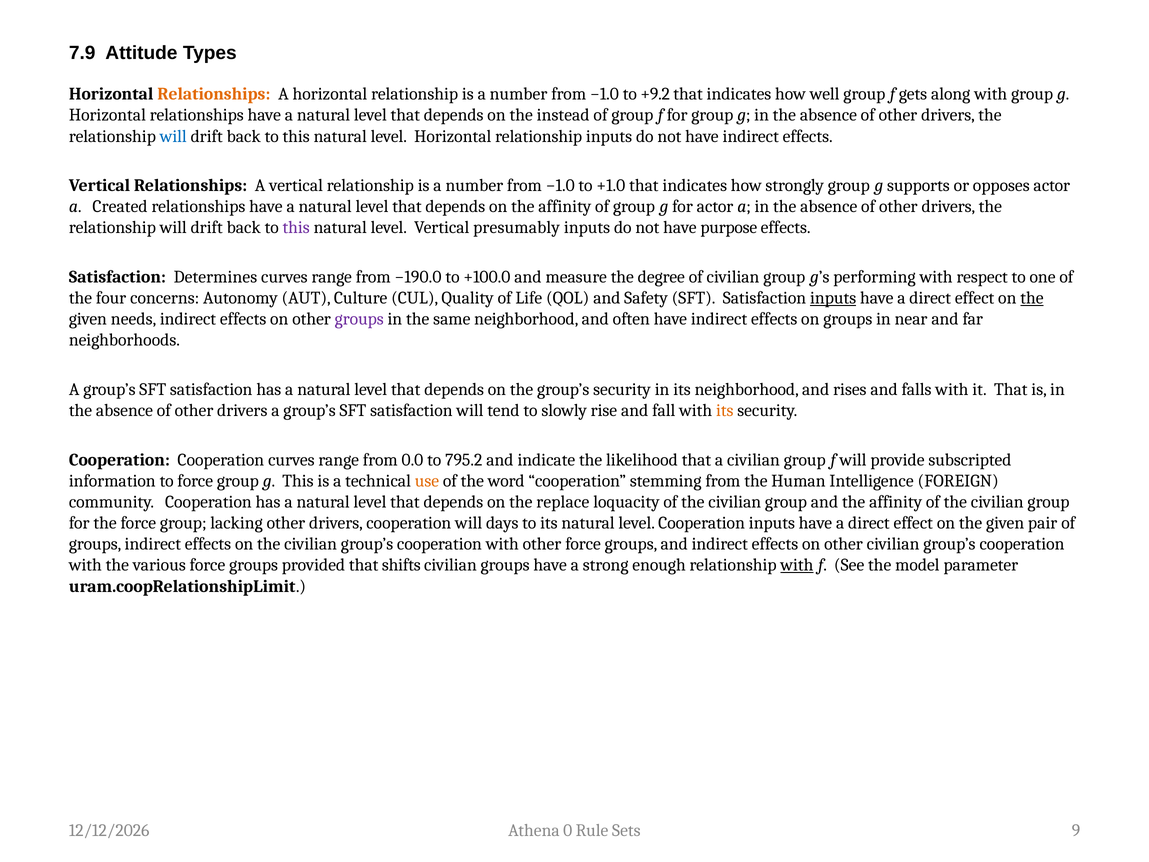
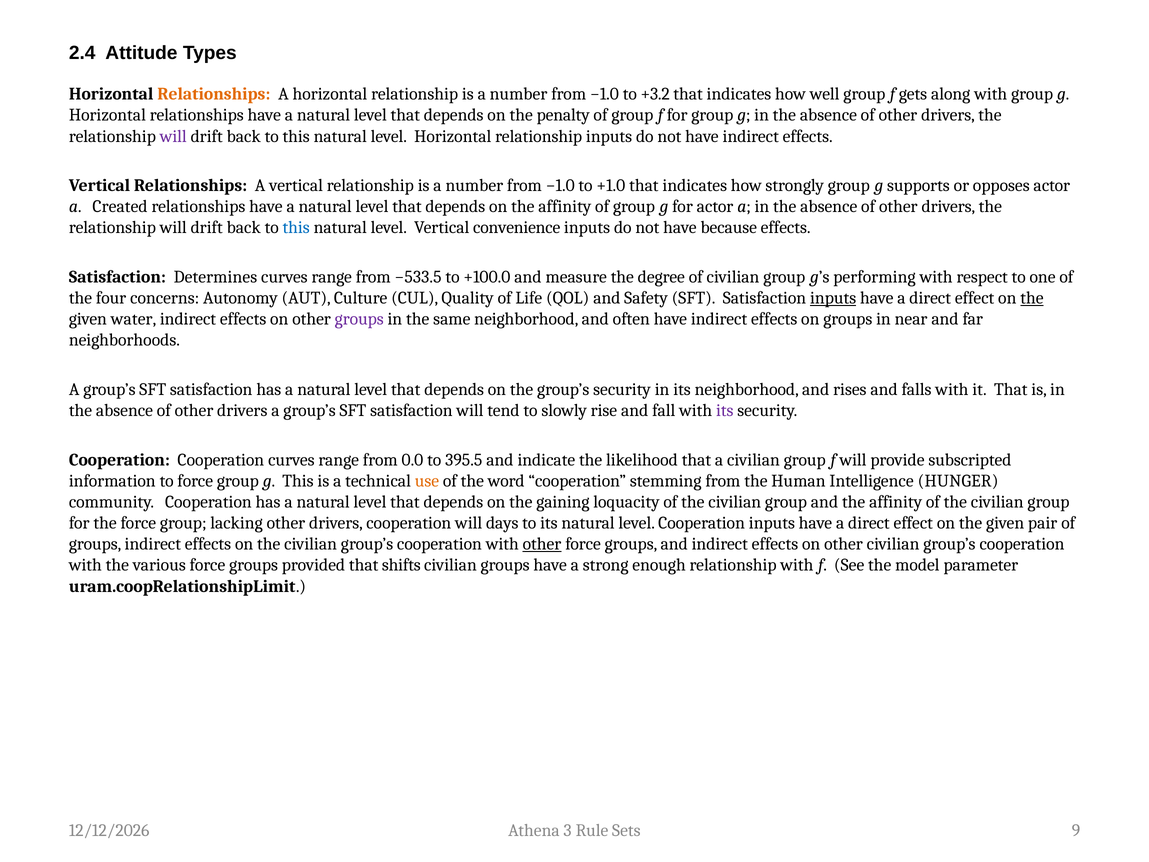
7.9: 7.9 -> 2.4
+9.2: +9.2 -> +3.2
instead: instead -> penalty
will at (173, 136) colour: blue -> purple
this at (296, 228) colour: purple -> blue
presumably: presumably -> convenience
purpose: purpose -> because
−190.0: −190.0 -> −533.5
needs: needs -> water
its at (725, 410) colour: orange -> purple
795.2: 795.2 -> 395.5
FOREIGN: FOREIGN -> HUNGER
replace: replace -> gaining
other at (542, 544) underline: none -> present
with at (797, 565) underline: present -> none
0: 0 -> 3
